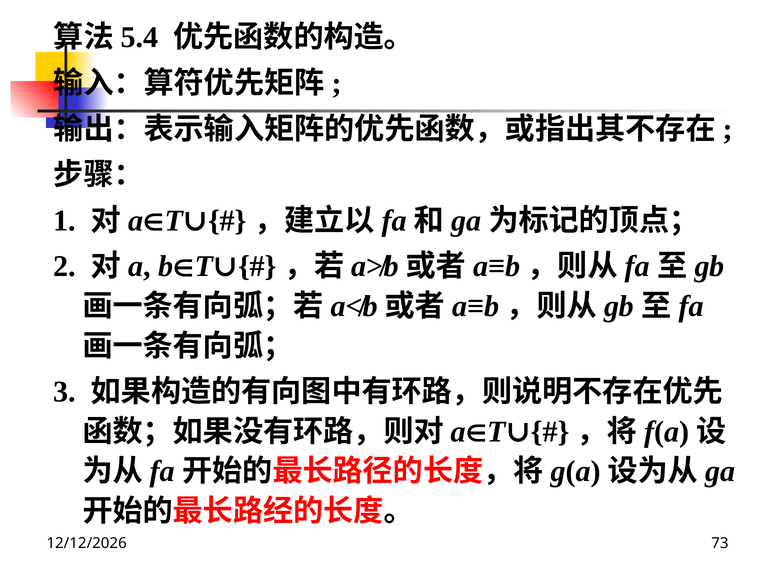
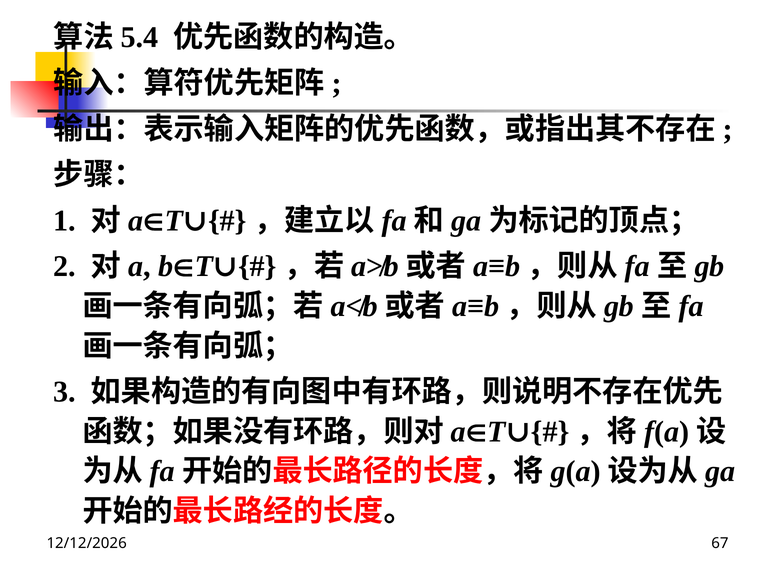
73: 73 -> 67
